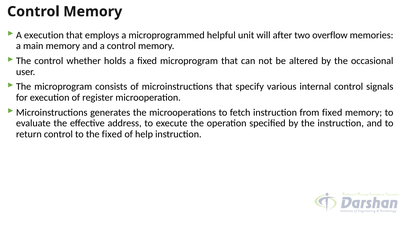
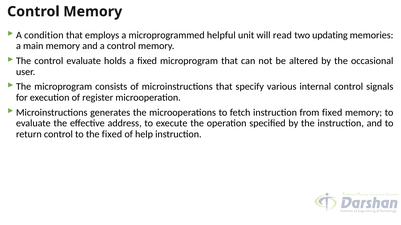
A execution: execution -> condition
after: after -> read
overflow: overflow -> updating
control whether: whether -> evaluate
